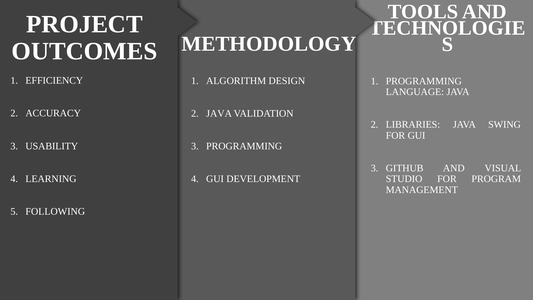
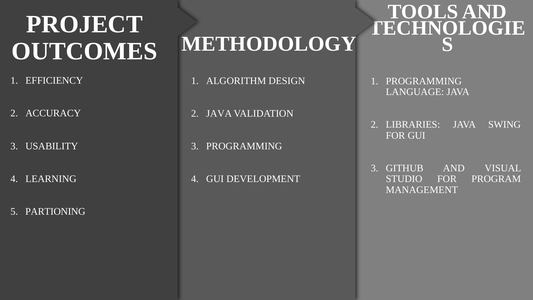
FOLLOWING: FOLLOWING -> PARTIONING
